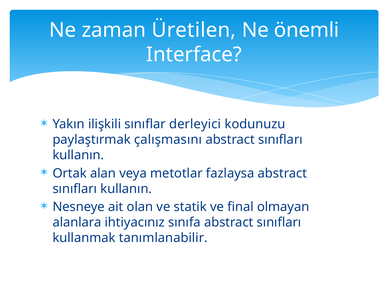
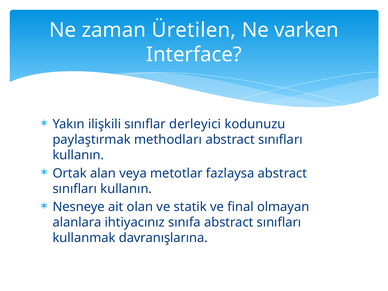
önemli: önemli -> varken
çalışmasını: çalışmasını -> methodları
tanımlanabilir: tanımlanabilir -> davranışlarına
